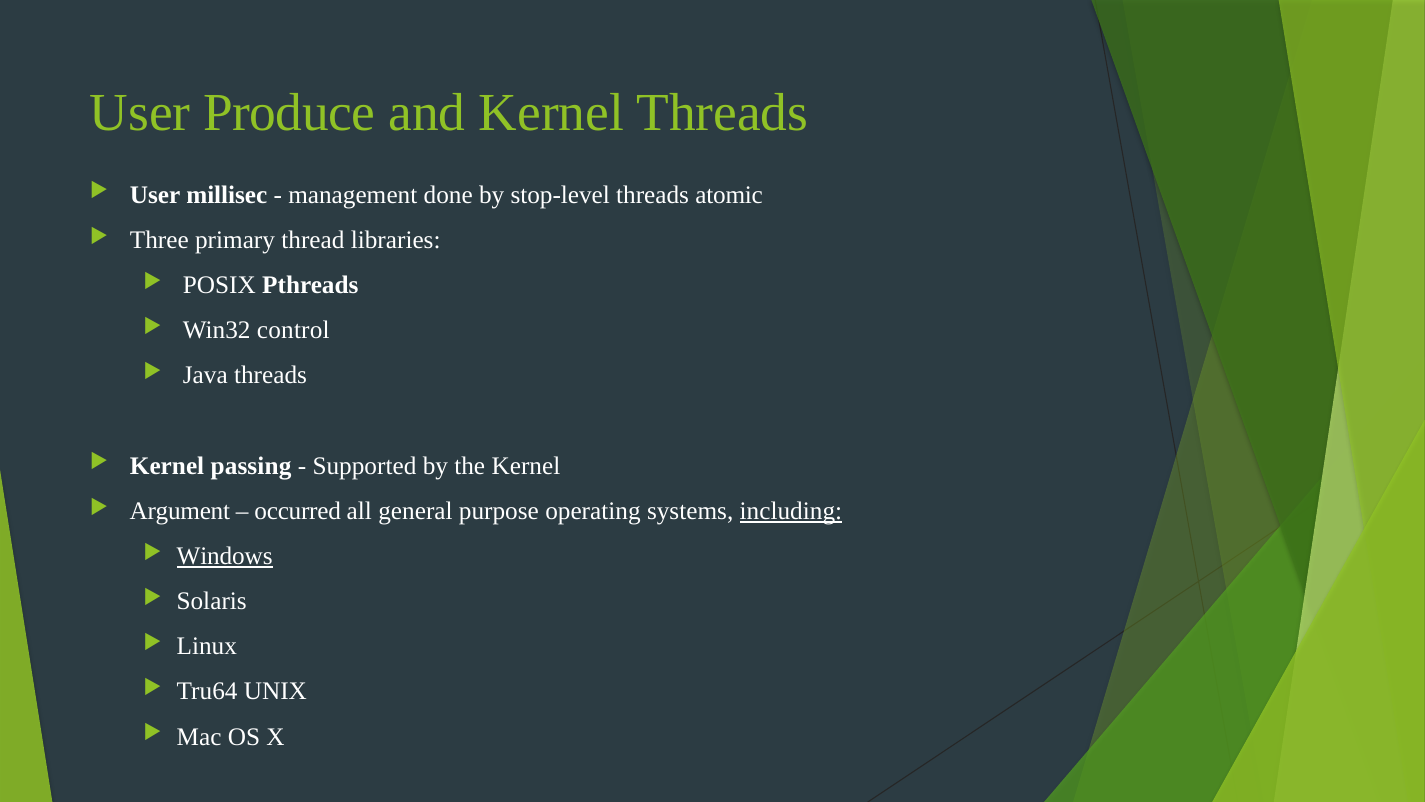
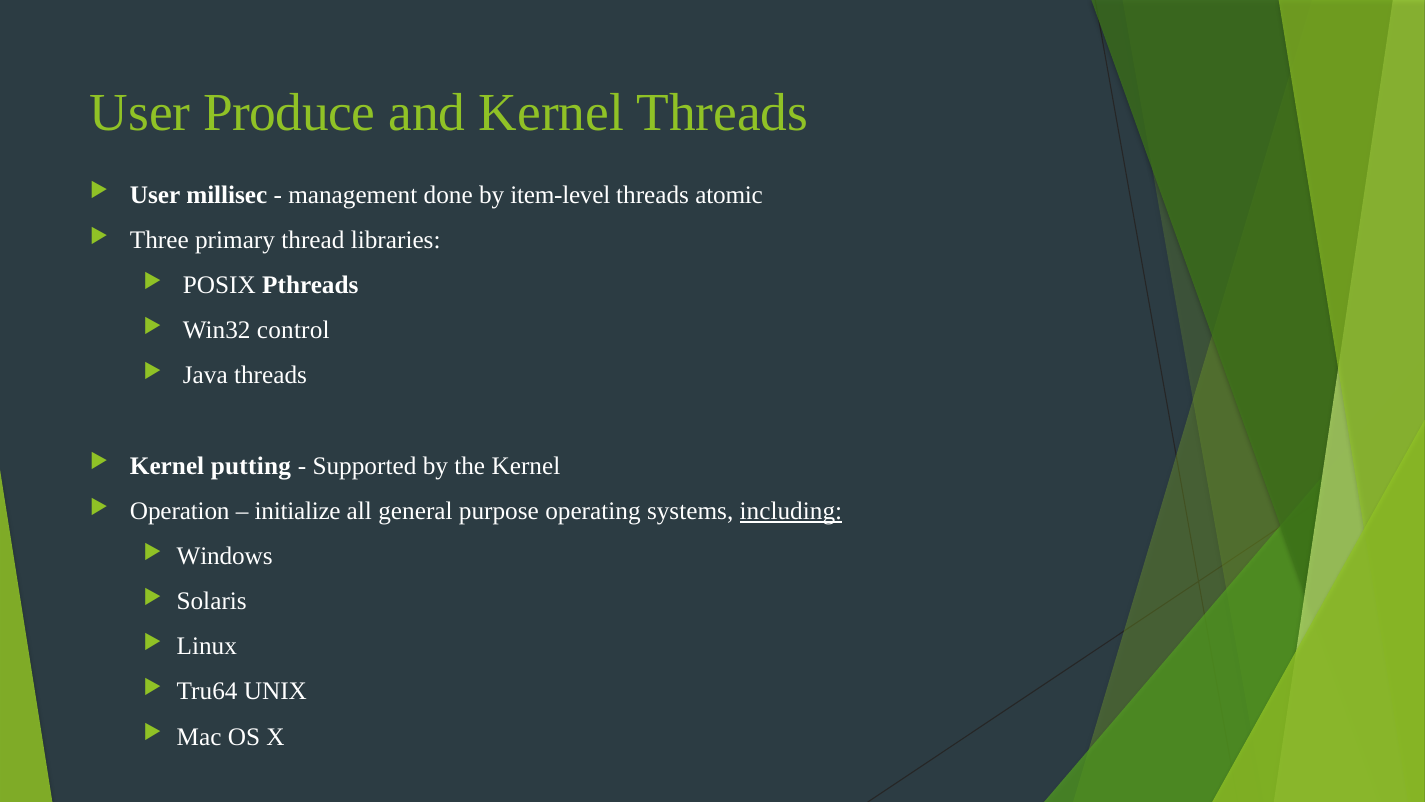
stop-level: stop-level -> item-level
passing: passing -> putting
Argument: Argument -> Operation
occurred: occurred -> initialize
Windows underline: present -> none
